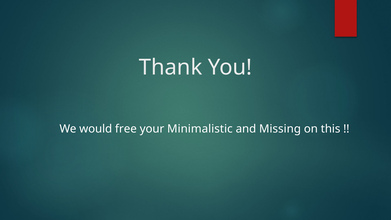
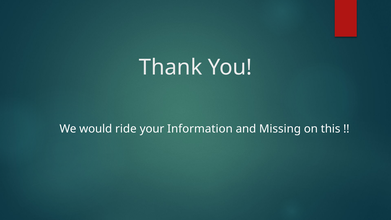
free: free -> ride
Minimalistic: Minimalistic -> Information
